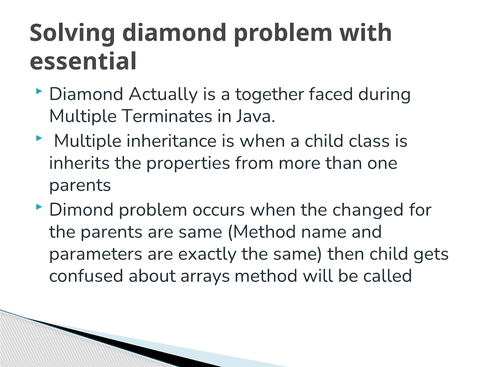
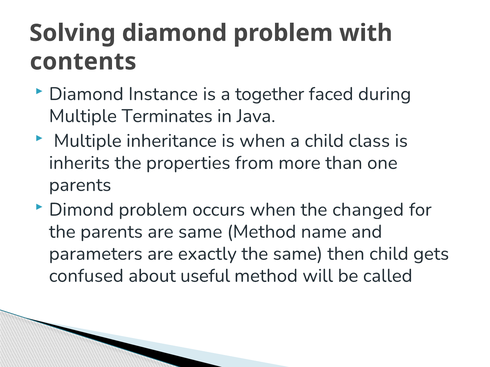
essential: essential -> contents
Actually: Actually -> Instance
arrays: arrays -> useful
